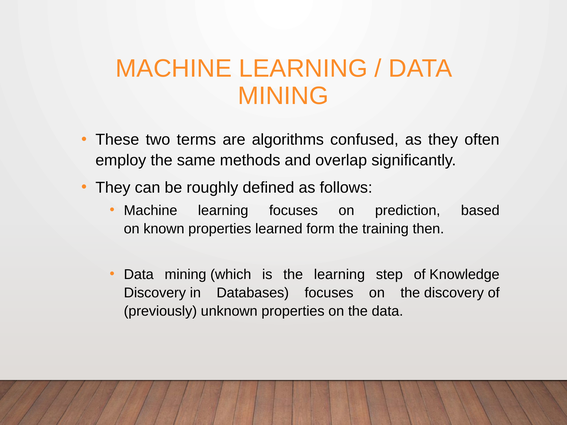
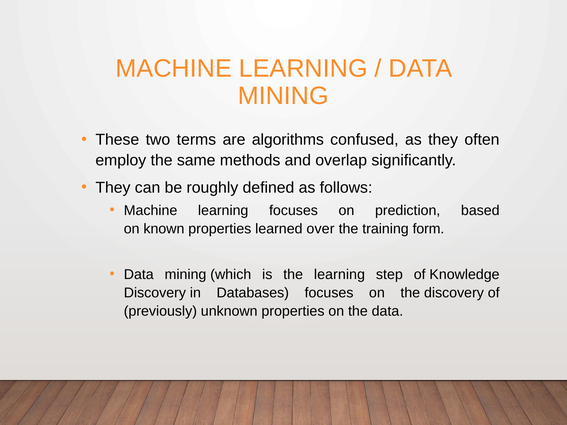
form: form -> over
then: then -> form
